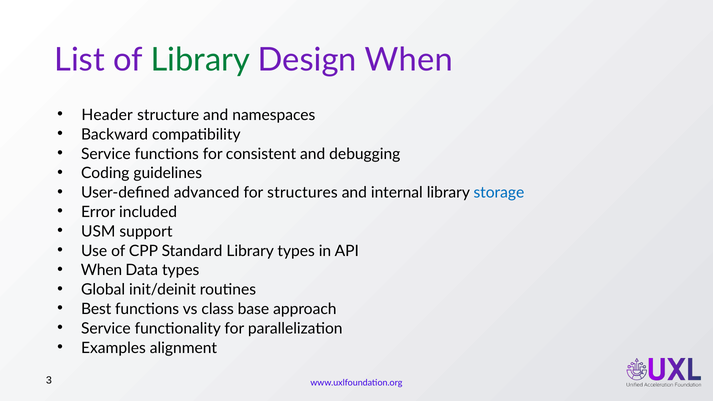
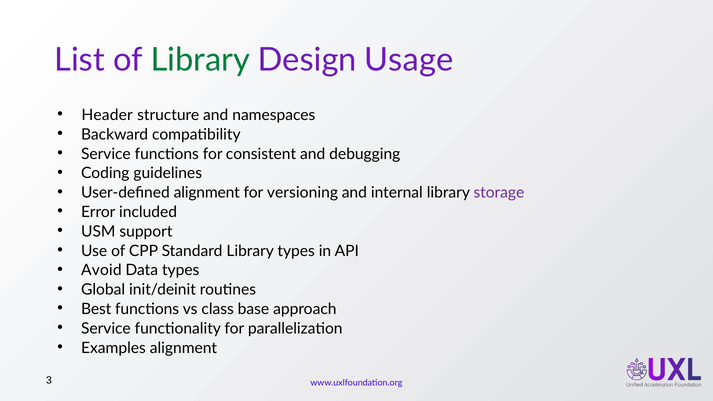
Design When: When -> Usage
User-defined advanced: advanced -> alignment
structures: structures -> versioning
storage colour: blue -> purple
When at (102, 270): When -> Avoid
